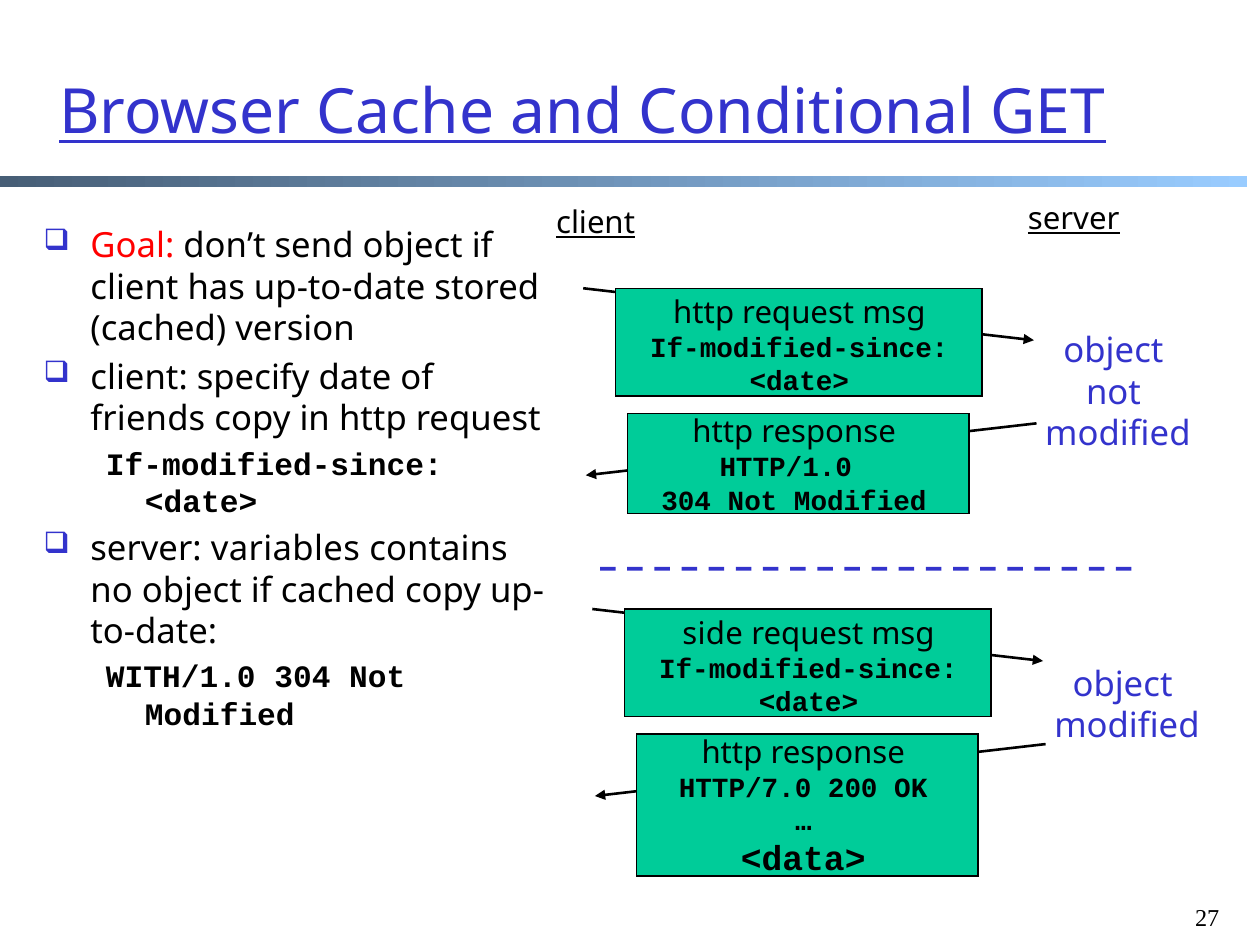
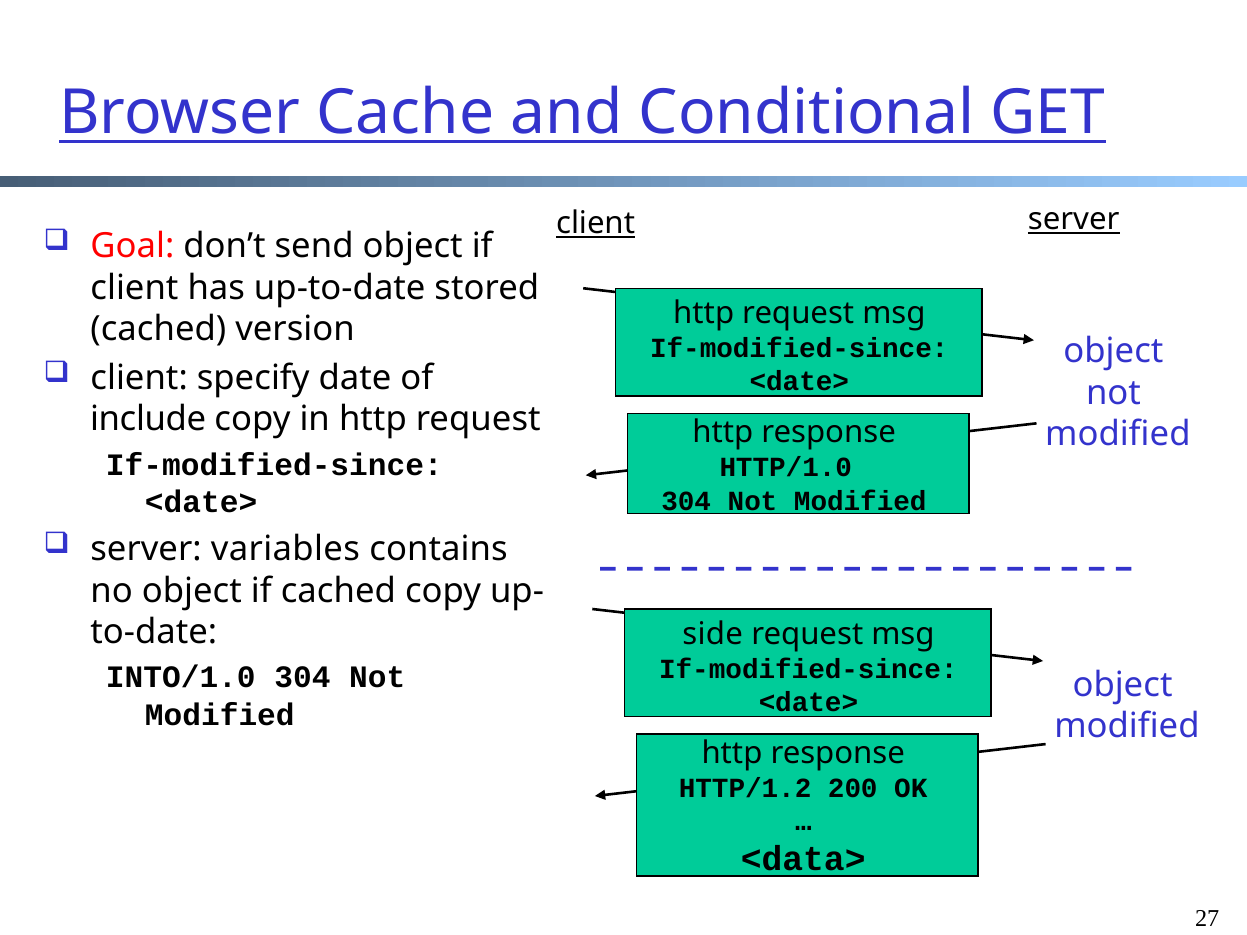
friends: friends -> include
WITH/1.0: WITH/1.0 -> INTO/1.0
HTTP/7.0: HTTP/7.0 -> HTTP/1.2
